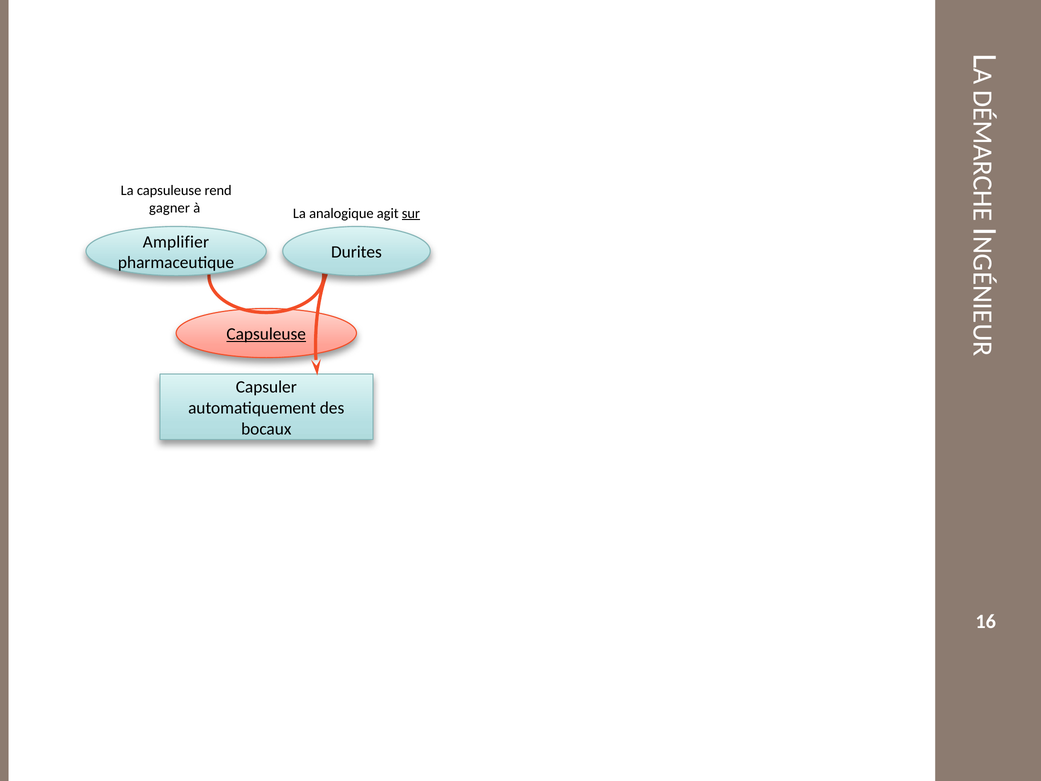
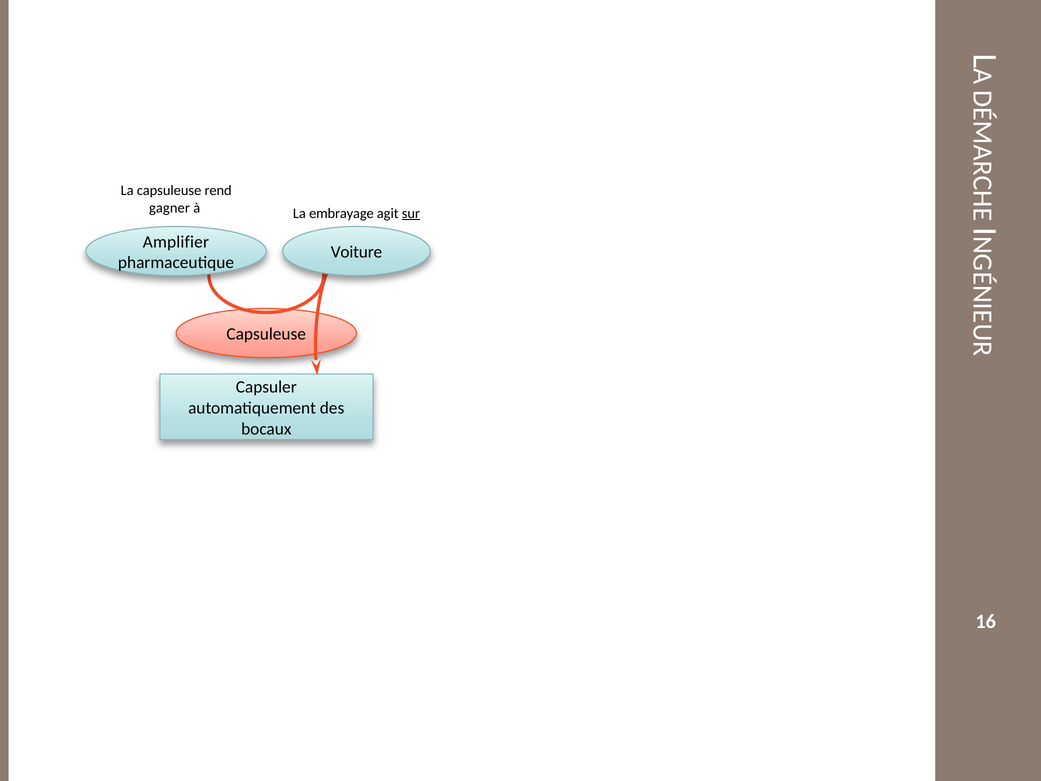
analogique: analogique -> embrayage
Durites: Durites -> Voiture
Capsuleuse at (266, 334) underline: present -> none
